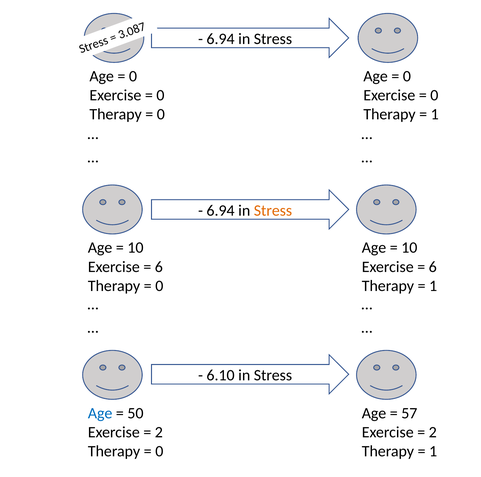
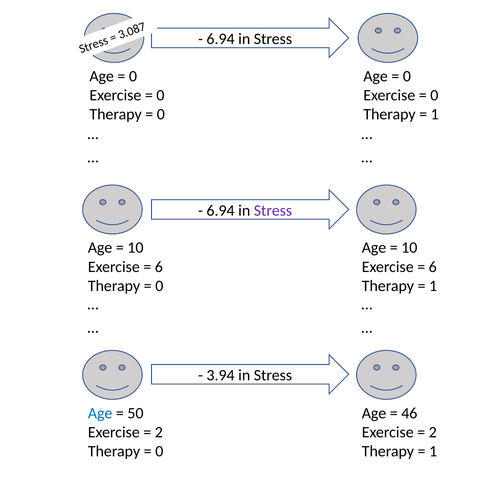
Stress at (273, 211) colour: orange -> purple
6.10: 6.10 -> 3.94
57: 57 -> 46
